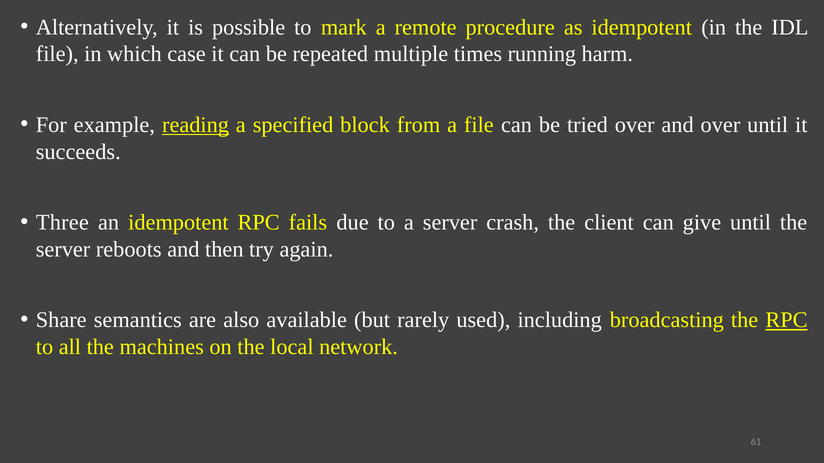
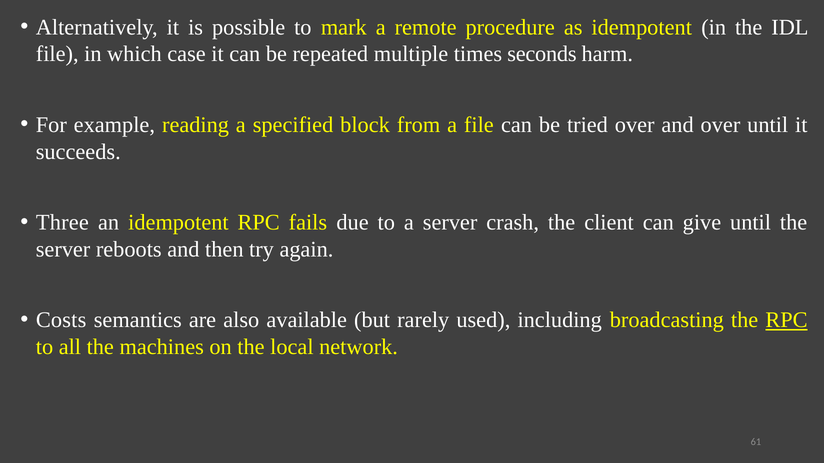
running: running -> seconds
reading underline: present -> none
Share: Share -> Costs
